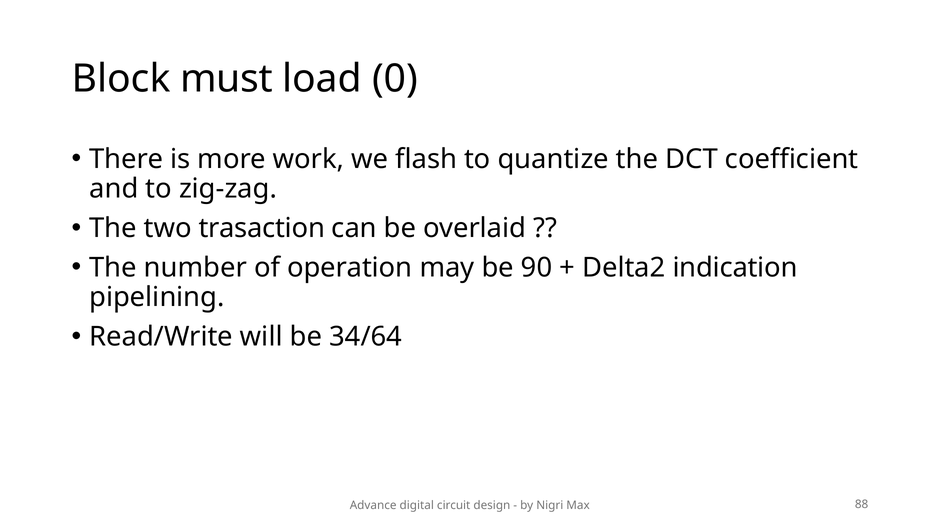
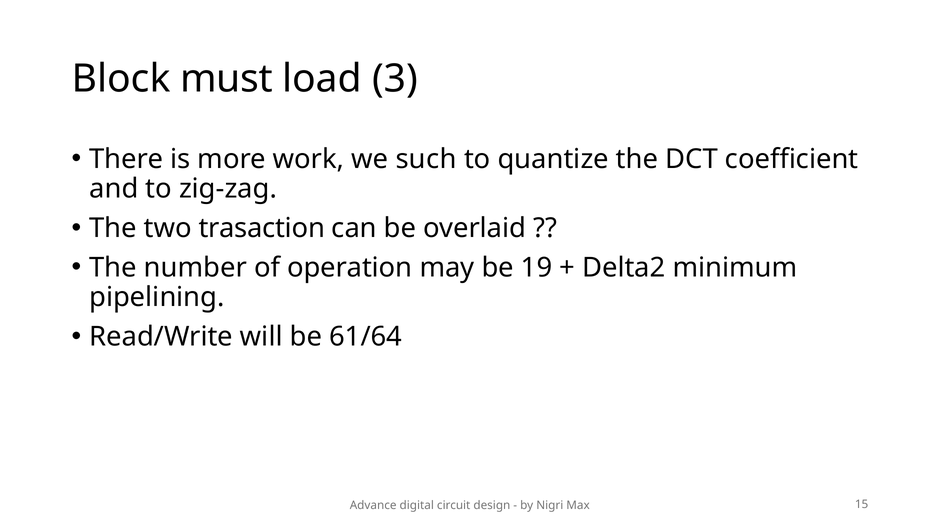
0: 0 -> 3
flash: flash -> such
90: 90 -> 19
indication: indication -> minimum
34/64: 34/64 -> 61/64
88: 88 -> 15
